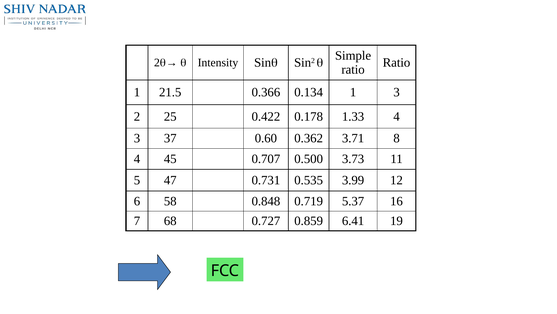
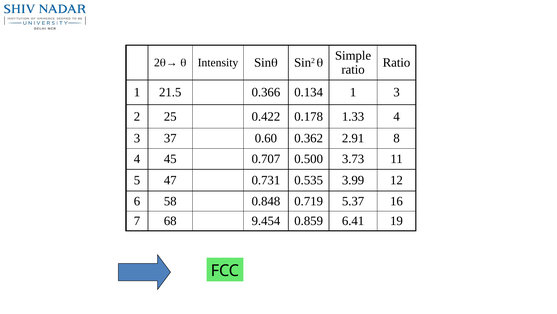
3.71: 3.71 -> 2.91
0.727: 0.727 -> 9.454
